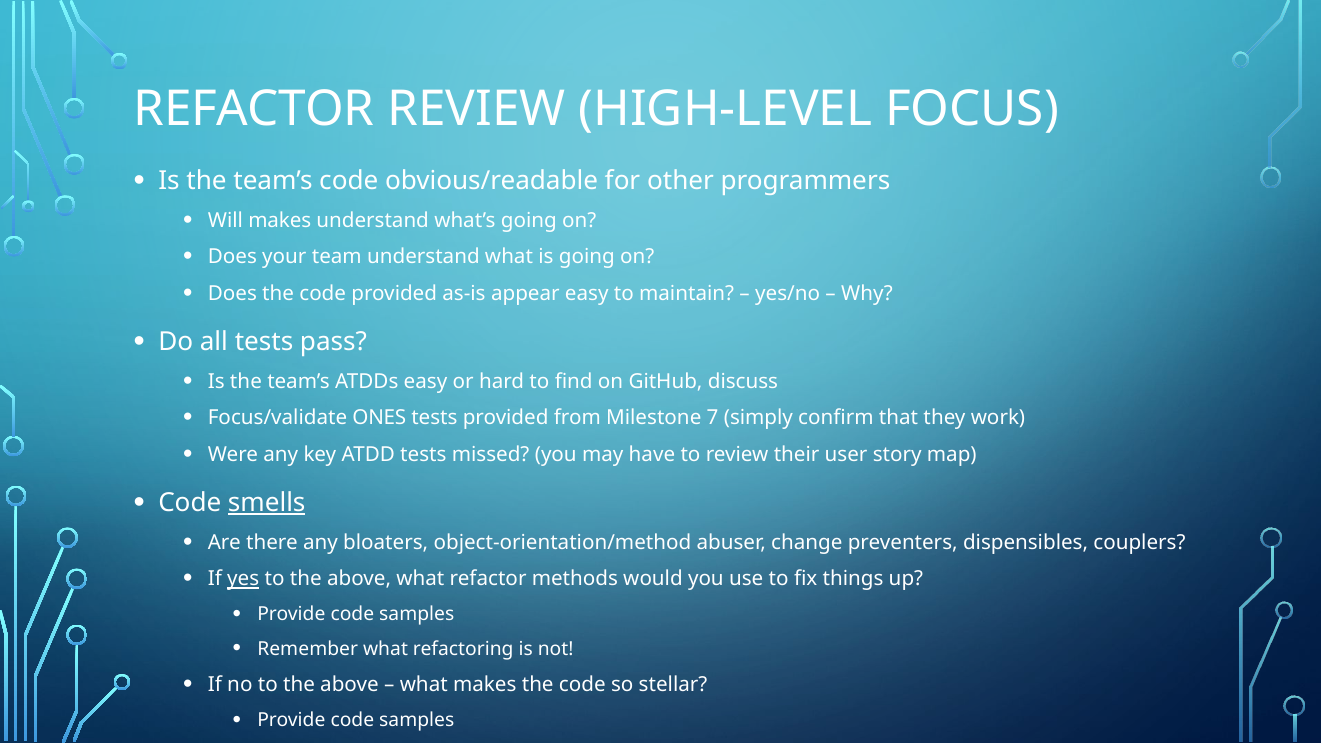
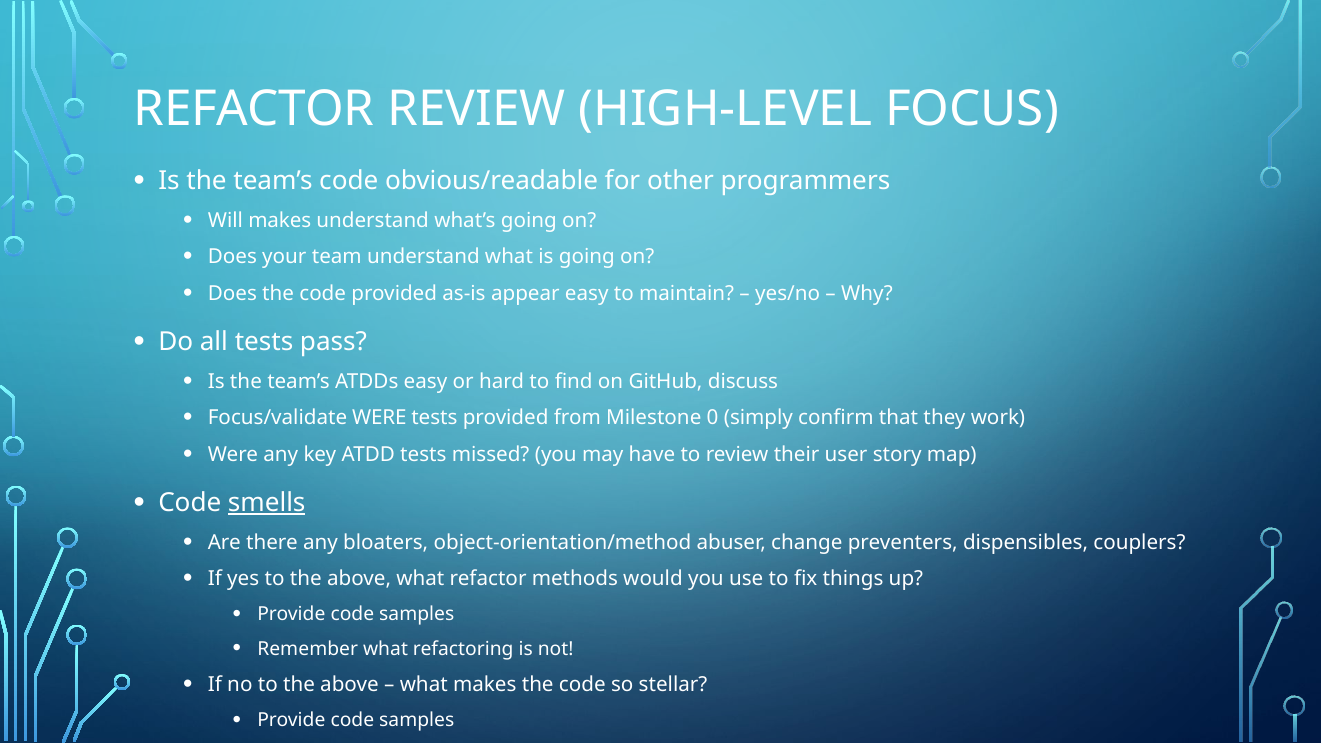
Focus/validate ONES: ONES -> WERE
7: 7 -> 0
yes underline: present -> none
